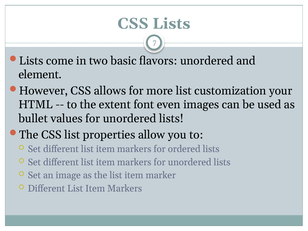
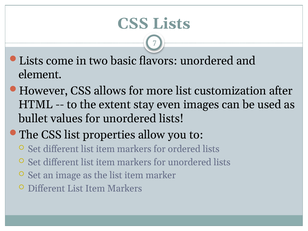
your: your -> after
font: font -> stay
